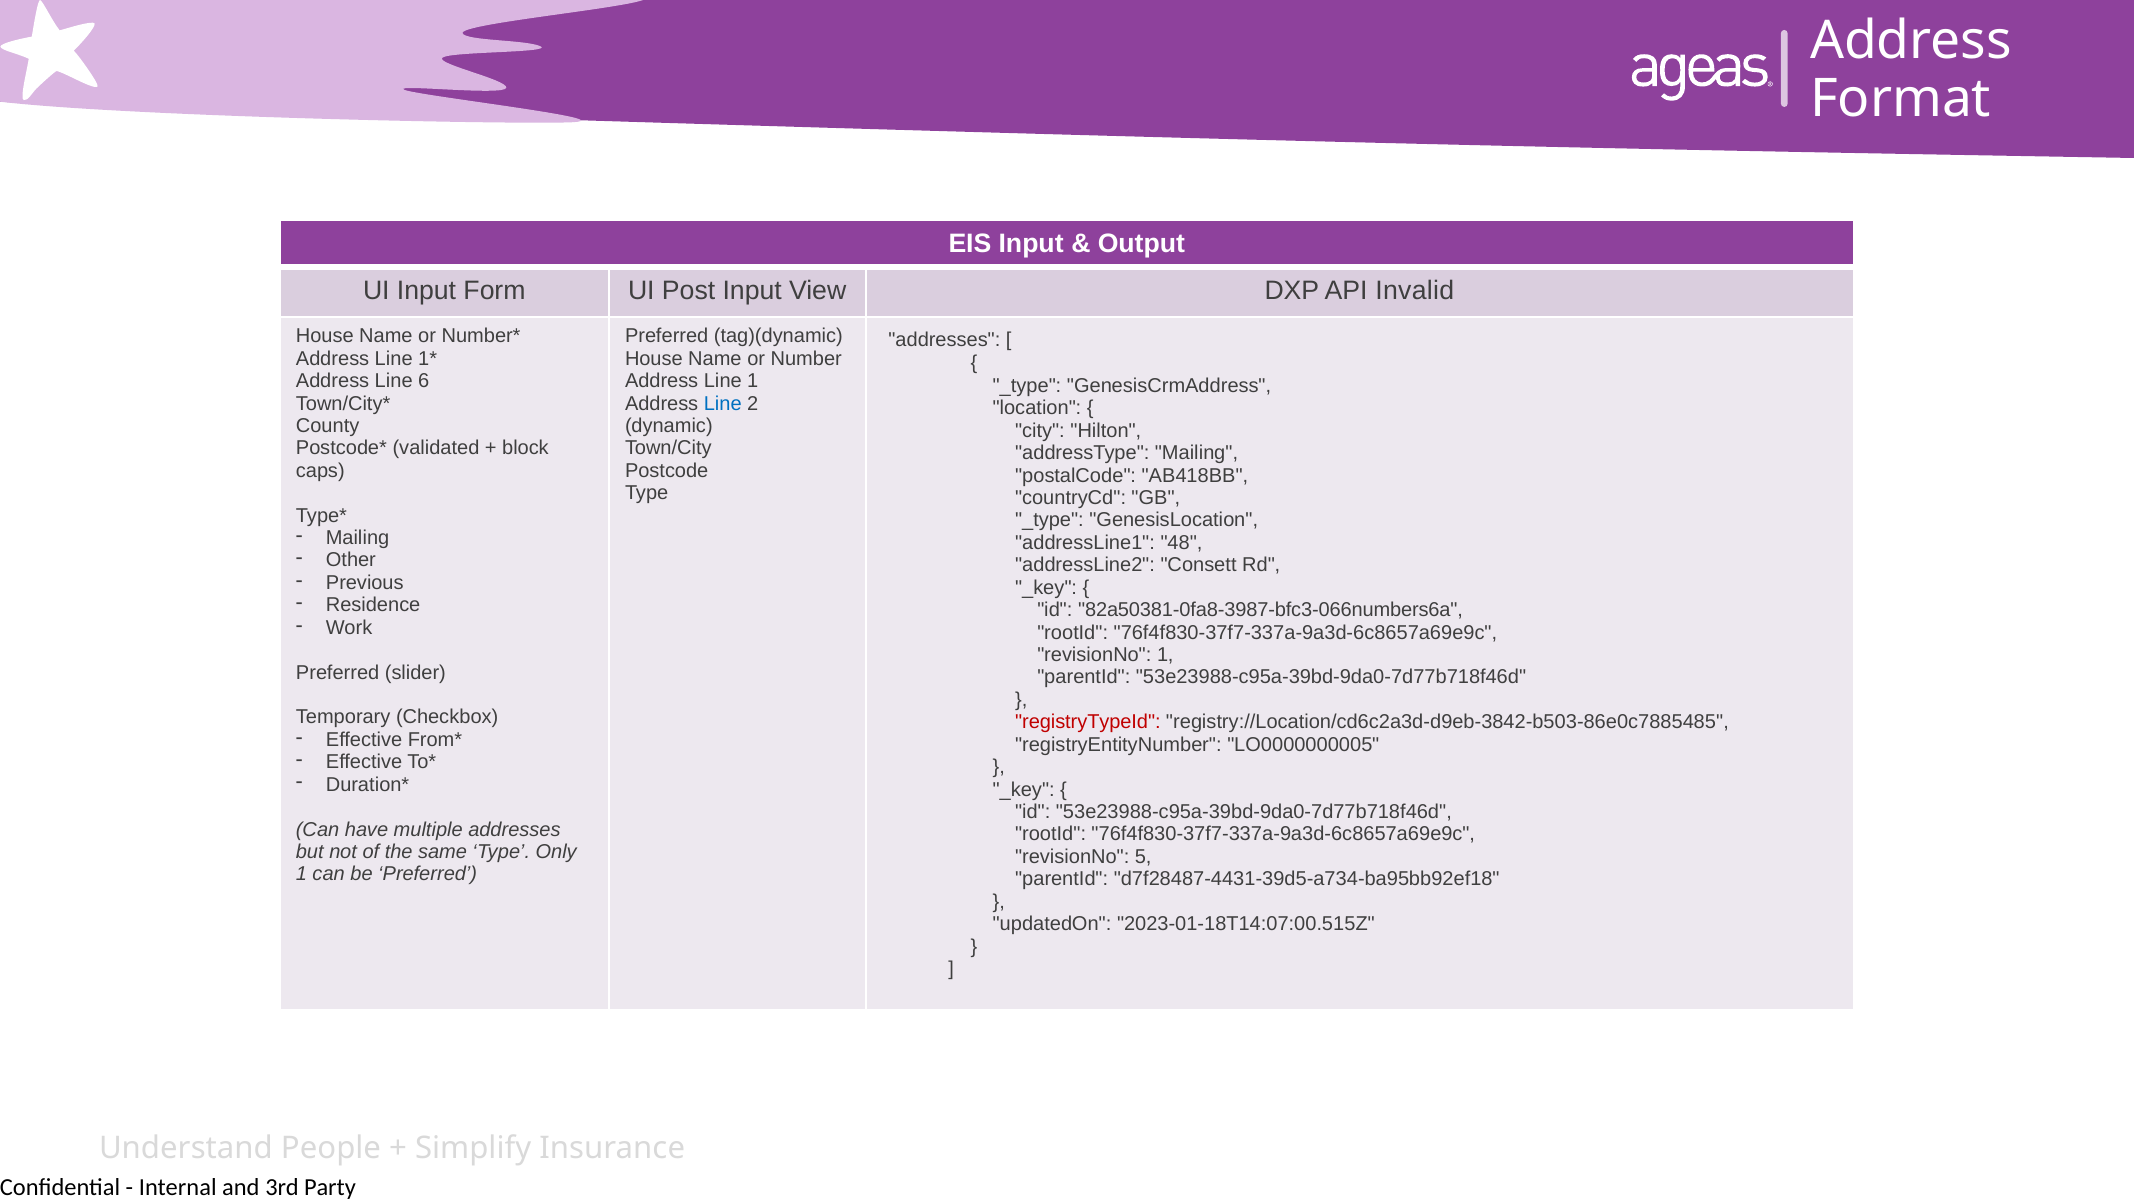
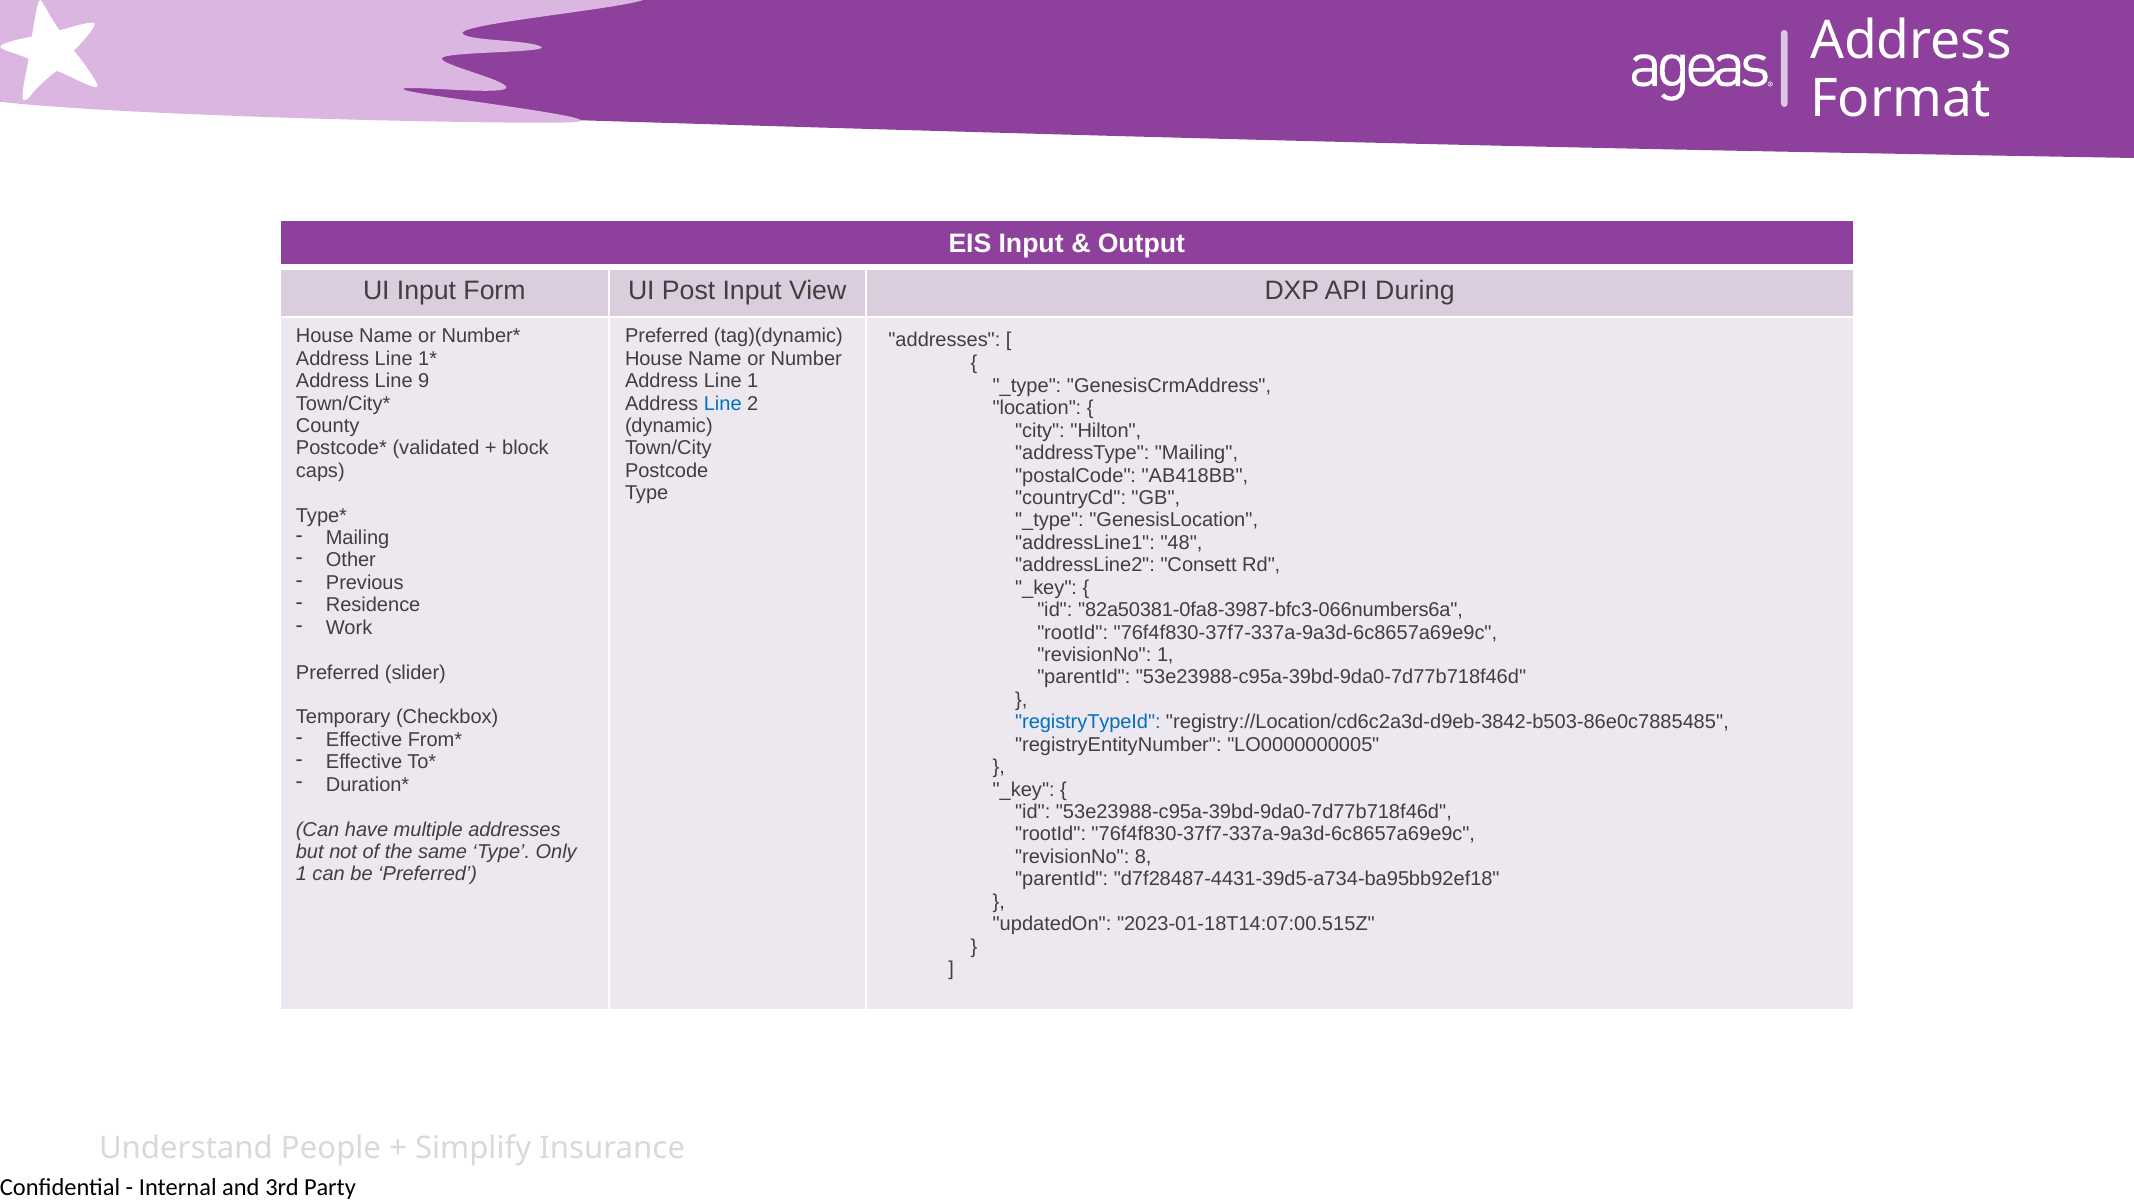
Invalid: Invalid -> During
6: 6 -> 9
registryTypeId colour: red -> blue
5: 5 -> 8
